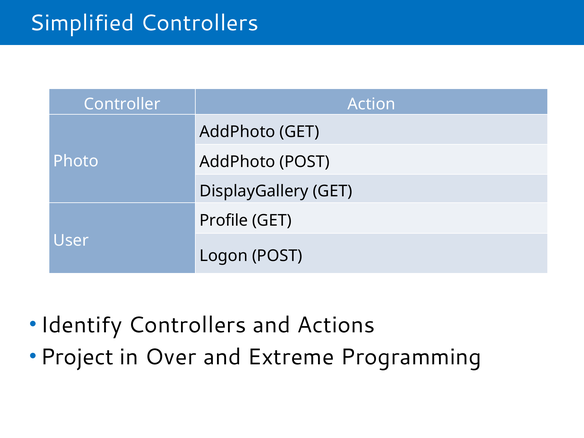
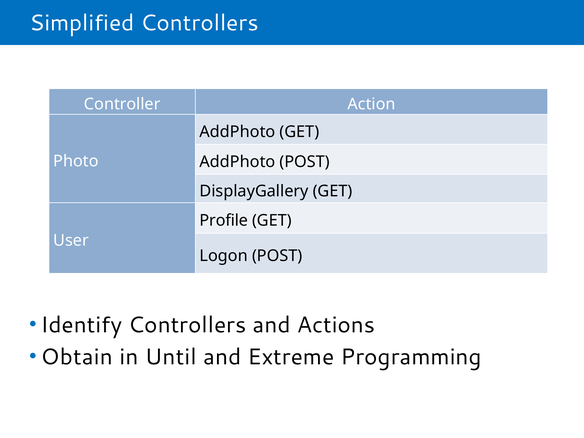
Project: Project -> Obtain
Over: Over -> Until
